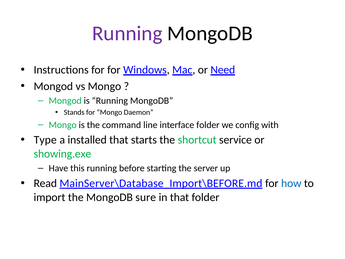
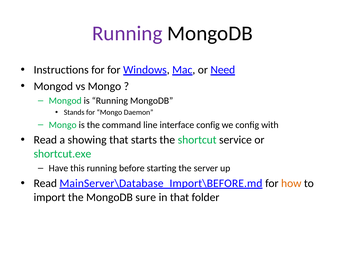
interface folder: folder -> config
Type at (45, 140): Type -> Read
installed: installed -> showing
showing.exe: showing.exe -> shortcut.exe
how colour: blue -> orange
